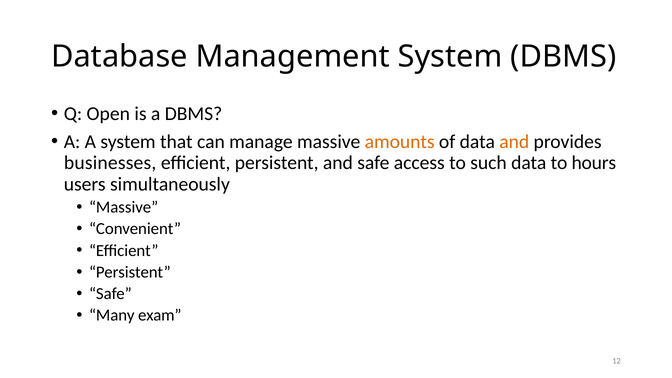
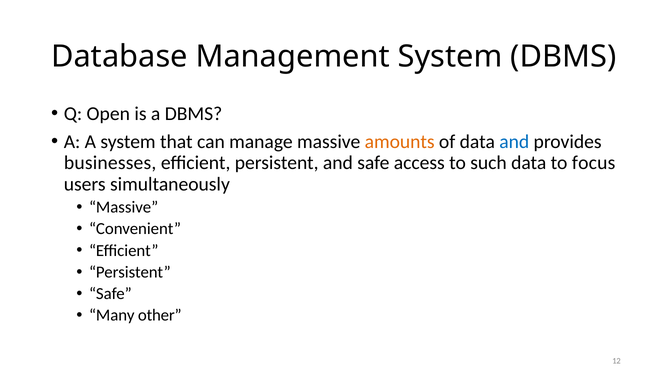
and at (514, 142) colour: orange -> blue
hours: hours -> focus
exam: exam -> other
